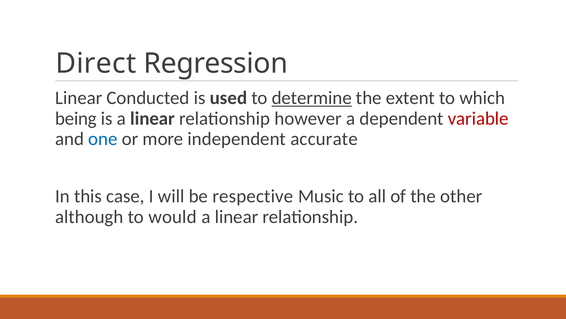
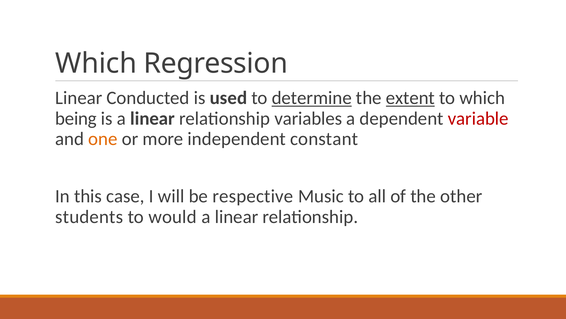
Direct at (96, 63): Direct -> Which
extent underline: none -> present
however: however -> variables
one colour: blue -> orange
accurate: accurate -> constant
although: although -> students
